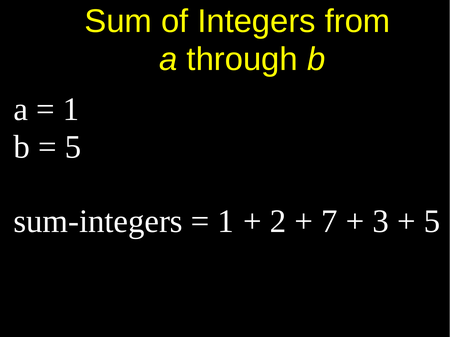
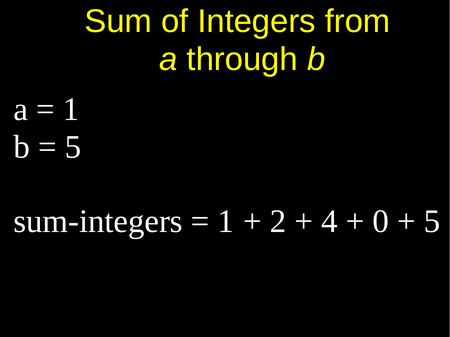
7: 7 -> 4
3: 3 -> 0
